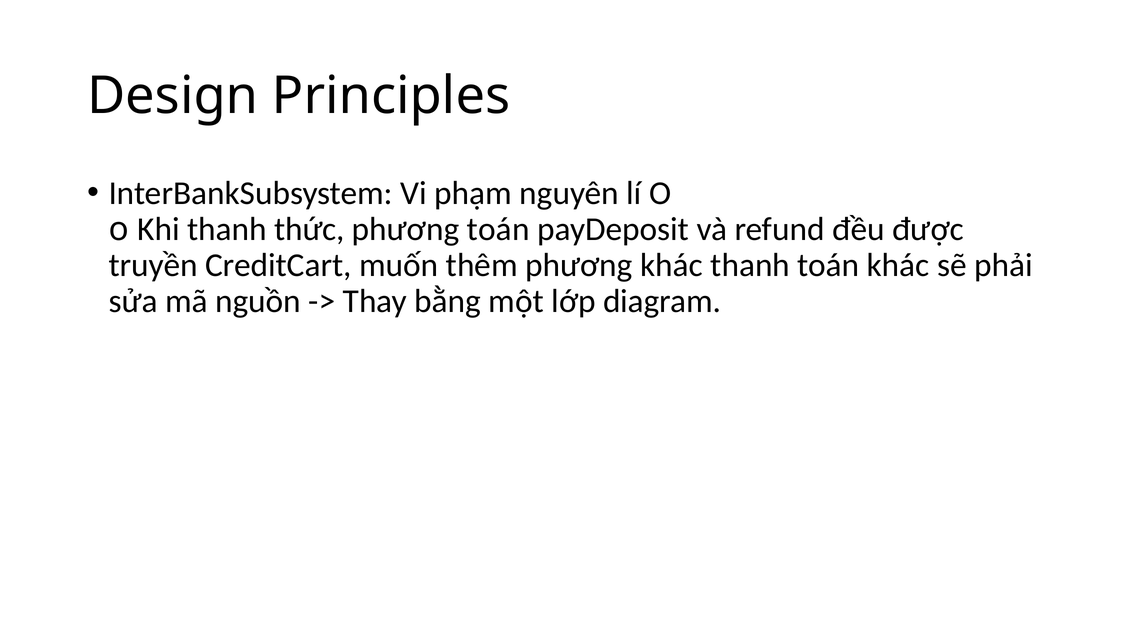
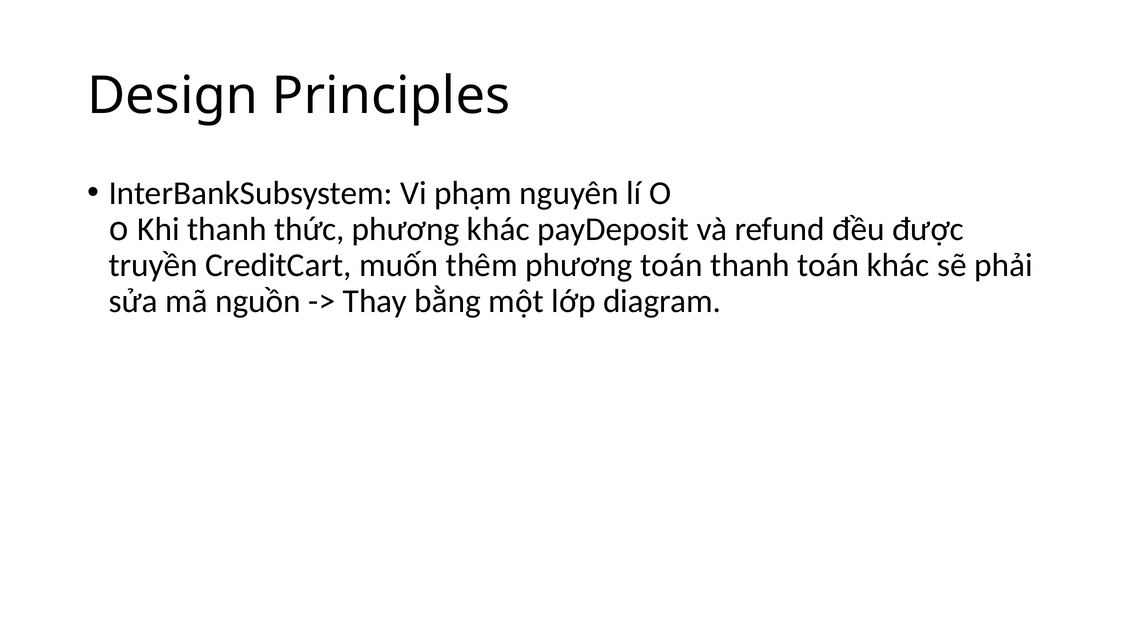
phương toán: toán -> khác
phương khác: khác -> toán
